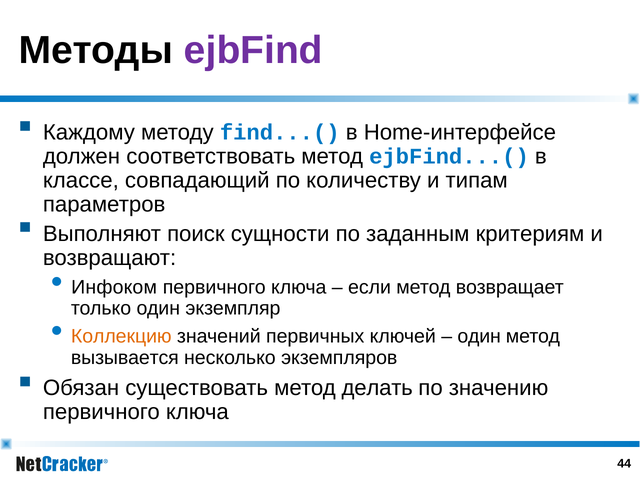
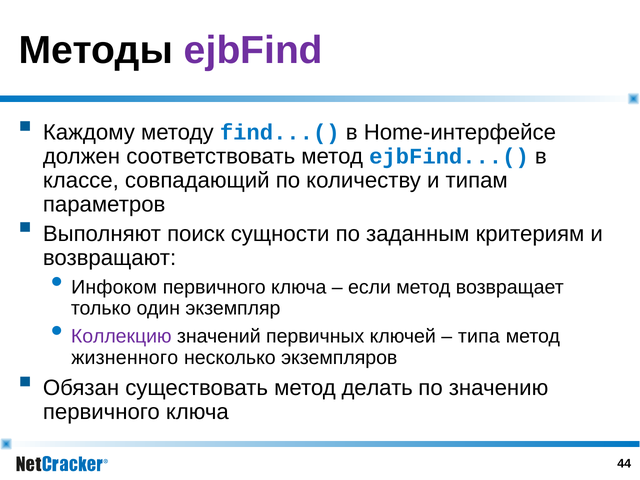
Коллекцию colour: orange -> purple
один at (479, 337): один -> типа
вызывается: вызывается -> жизненного
